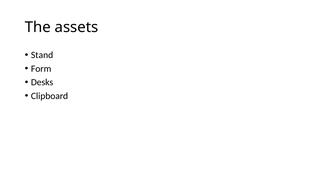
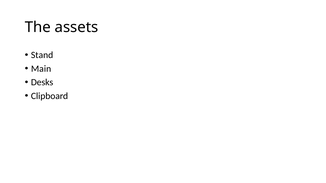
Form: Form -> Main
